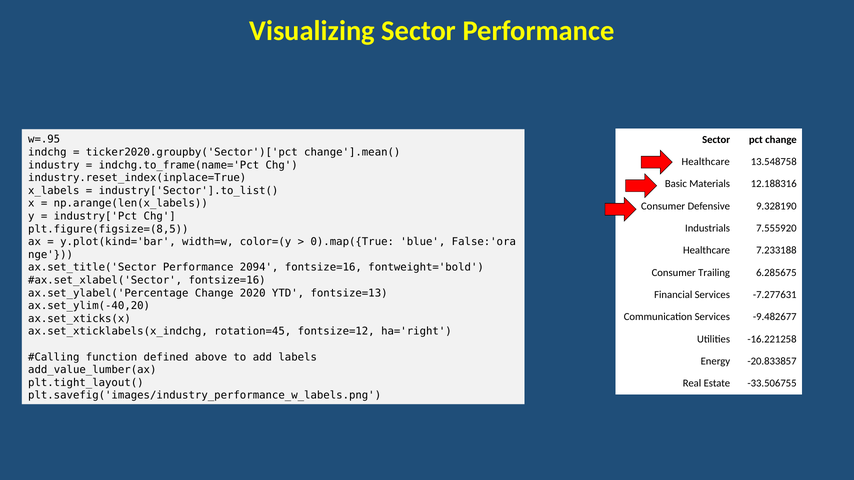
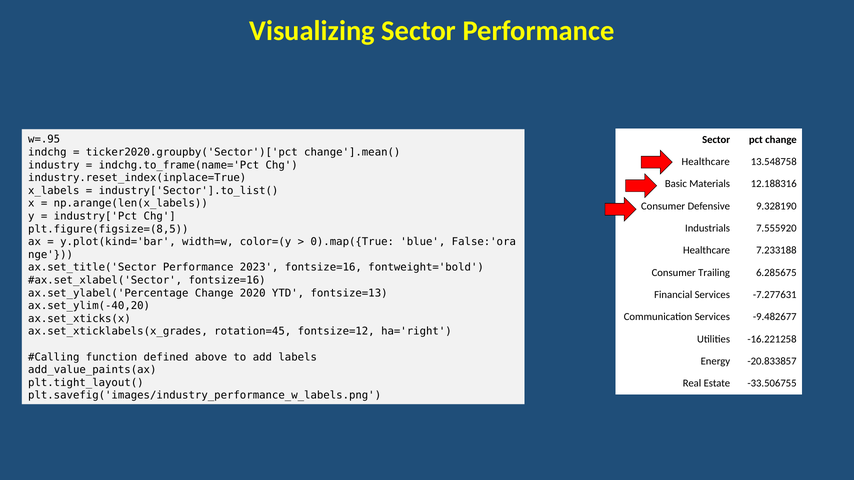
2094: 2094 -> 2023
ax.set_xticklabels(x_indchg: ax.set_xticklabels(x_indchg -> ax.set_xticklabels(x_grades
add_value_lumber(ax: add_value_lumber(ax -> add_value_paints(ax
